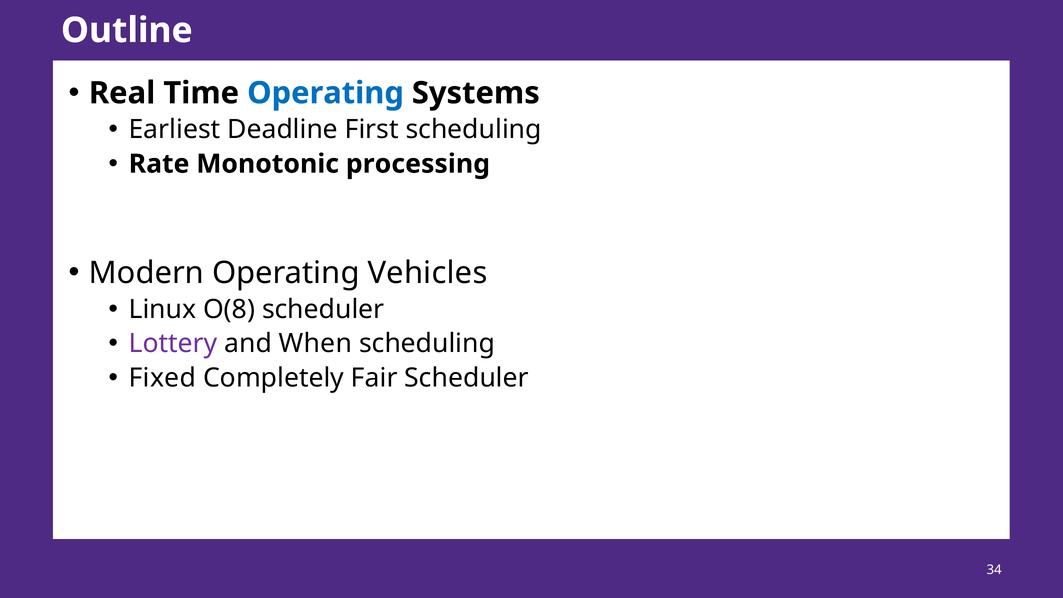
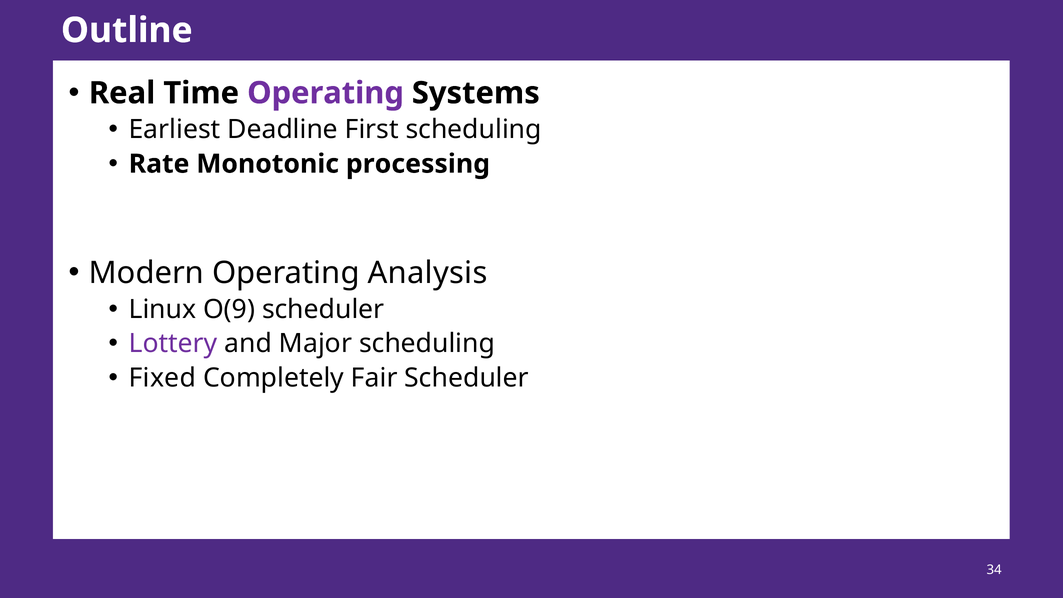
Operating at (326, 93) colour: blue -> purple
Vehicles: Vehicles -> Analysis
O(8: O(8 -> O(9
When: When -> Major
